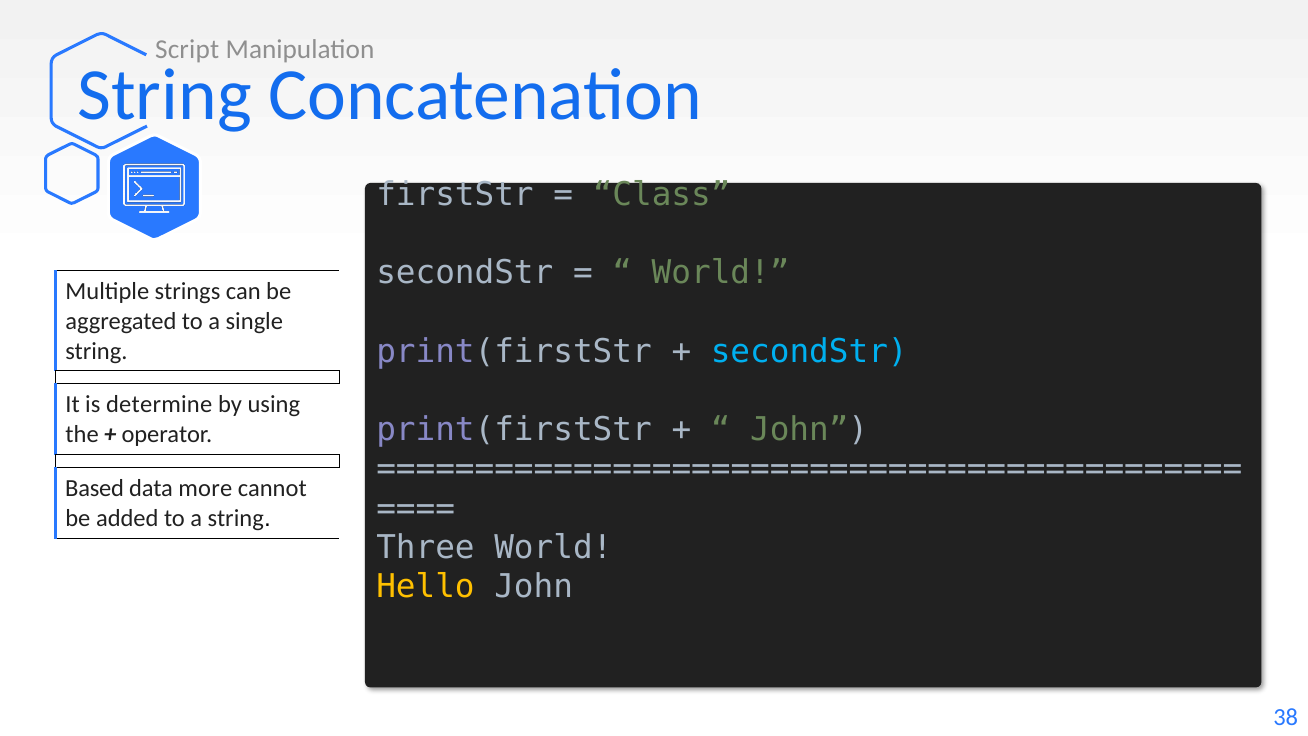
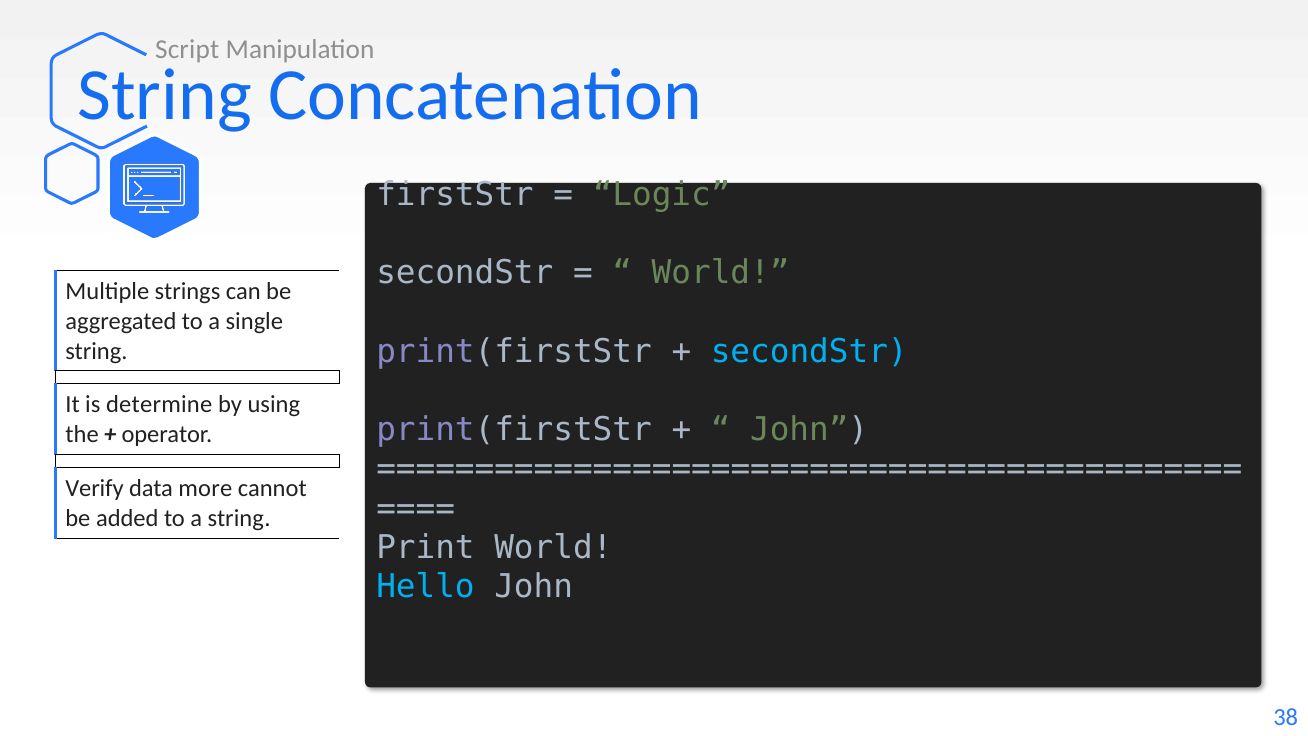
Class: Class -> Logic
Based: Based -> Verify
Three: Three -> Print
Hello colour: yellow -> light blue
